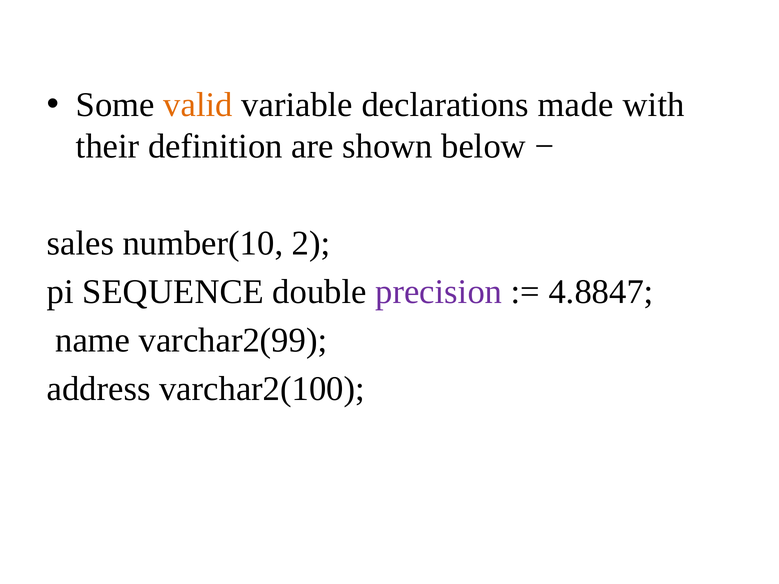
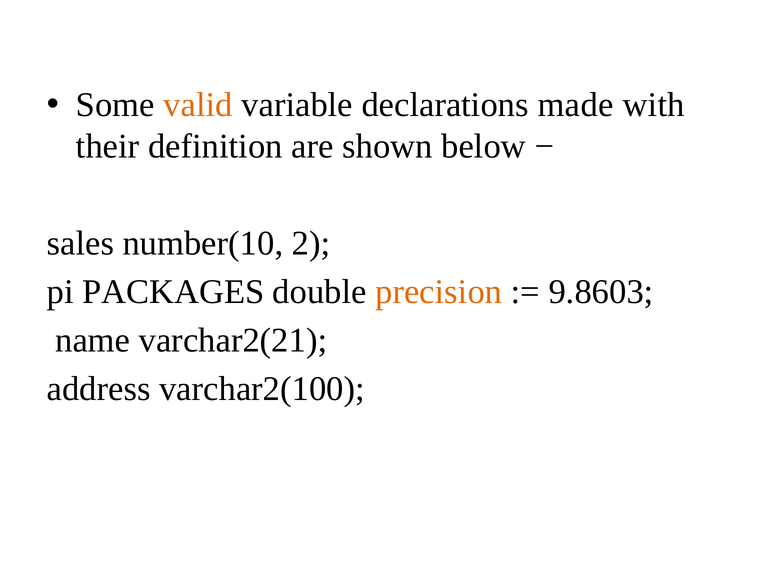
SEQUENCE: SEQUENCE -> PACKAGES
precision colour: purple -> orange
4.8847: 4.8847 -> 9.8603
varchar2(99: varchar2(99 -> varchar2(21
